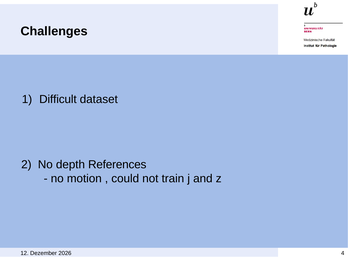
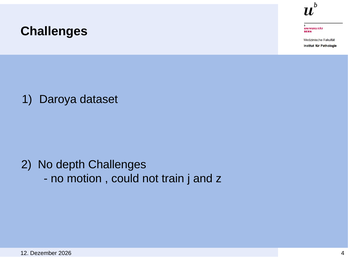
Difficult: Difficult -> Daroya
depth References: References -> Challenges
